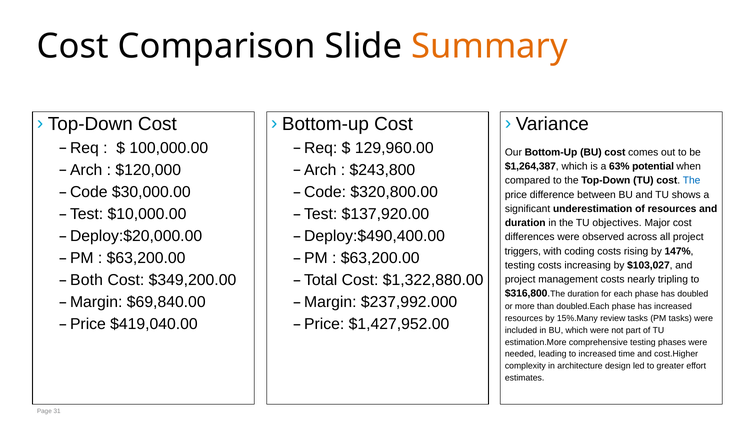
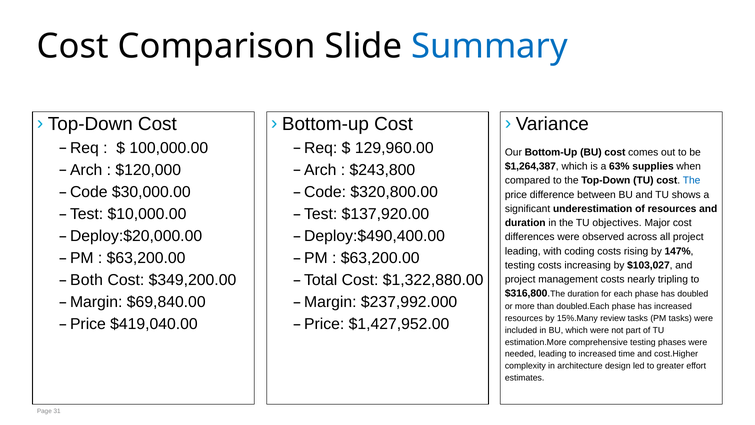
Summary colour: orange -> blue
potential: potential -> supplies
triggers at (523, 251): triggers -> leading
